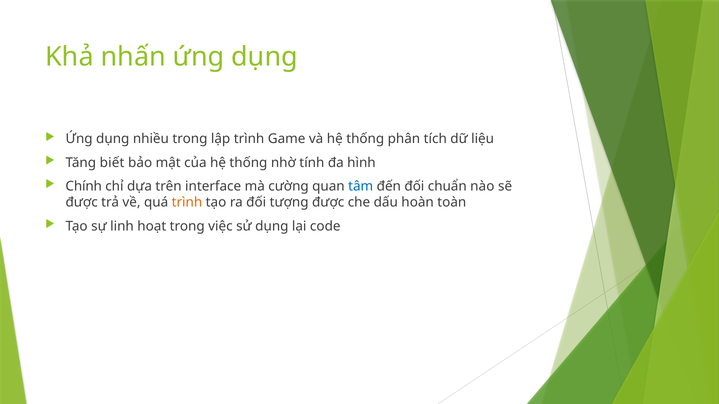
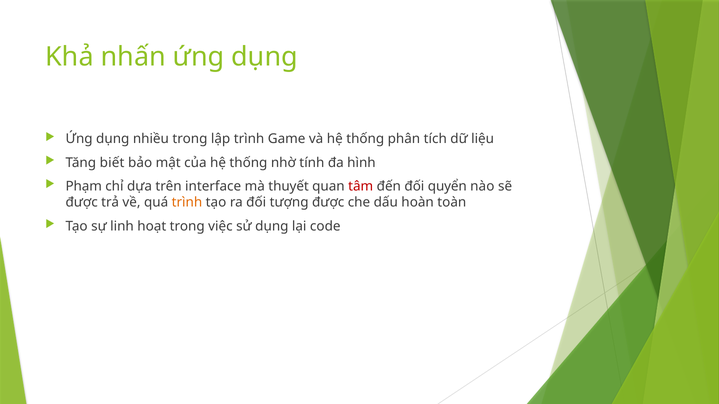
Chính: Chính -> Phạm
cường: cường -> thuyết
tâm colour: blue -> red
chuẩn: chuẩn -> quyển
